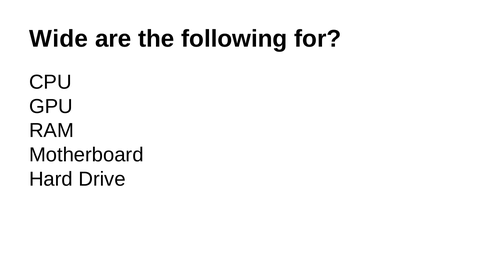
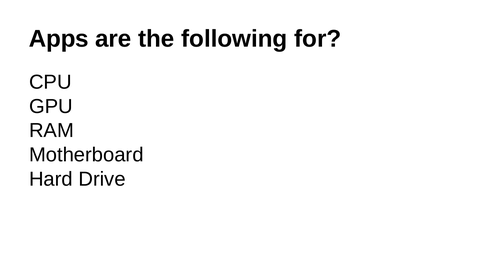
Wide: Wide -> Apps
